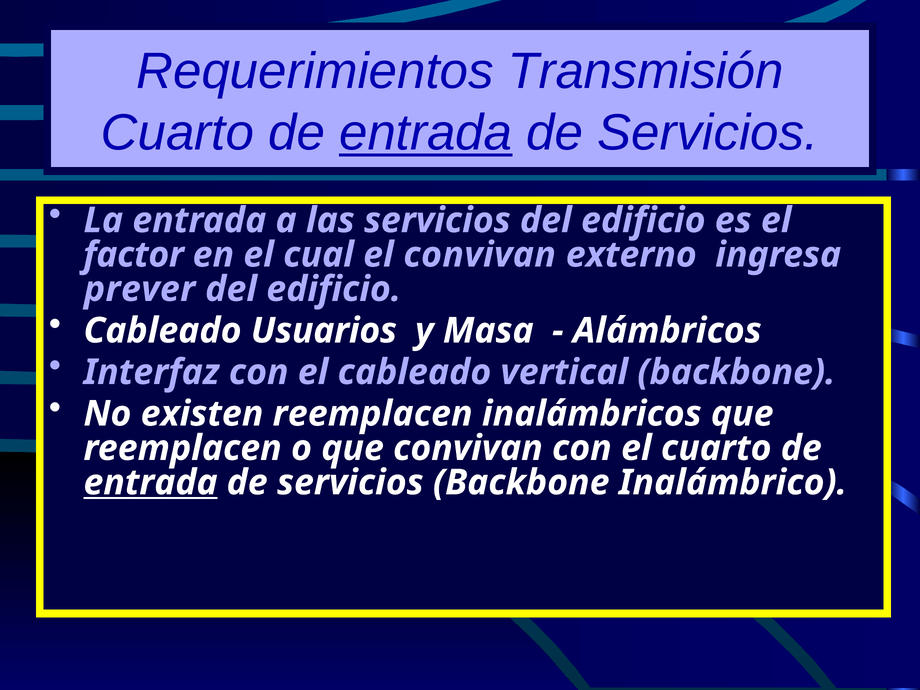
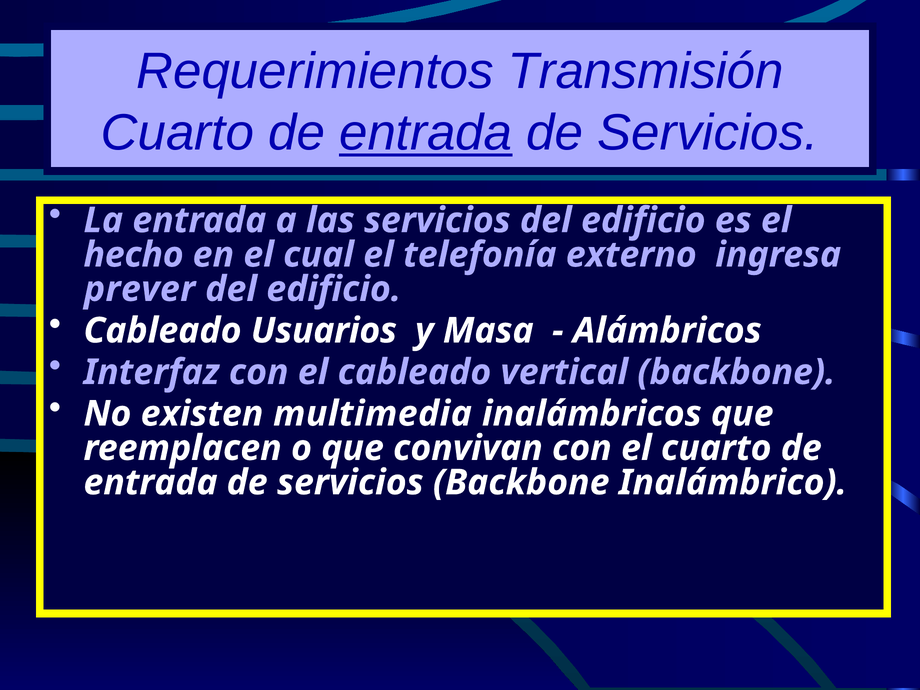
factor: factor -> hecho
el convivan: convivan -> telefonía
existen reemplacen: reemplacen -> multimedia
entrada at (151, 483) underline: present -> none
